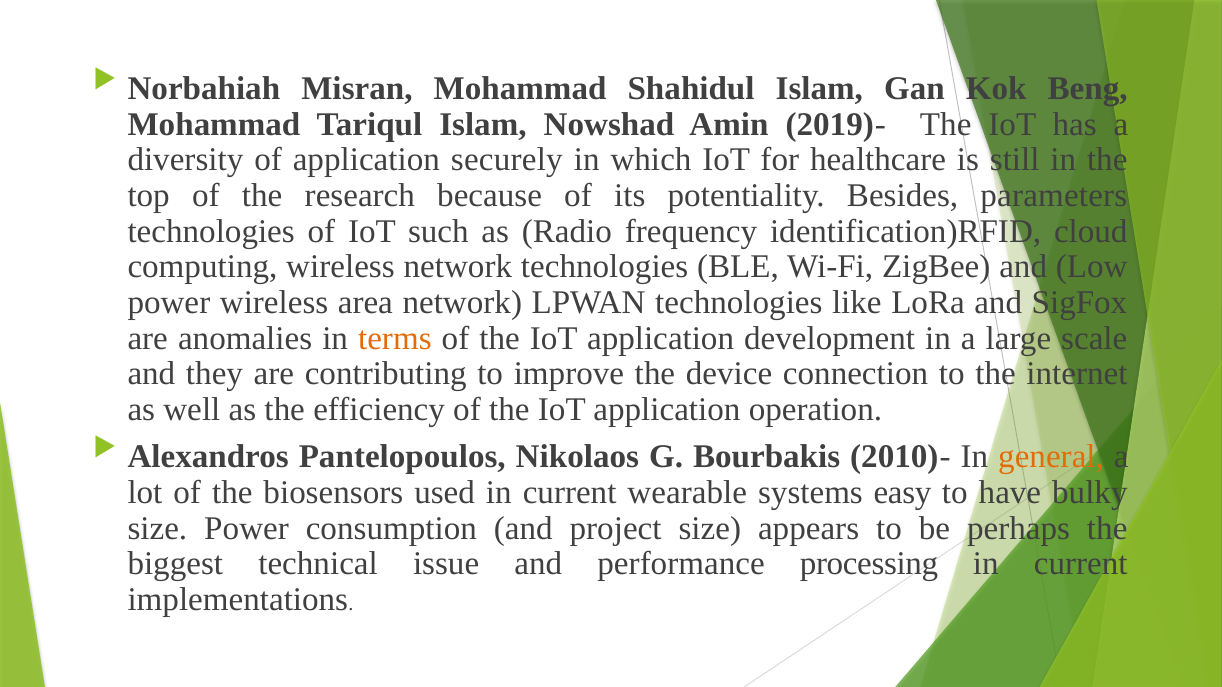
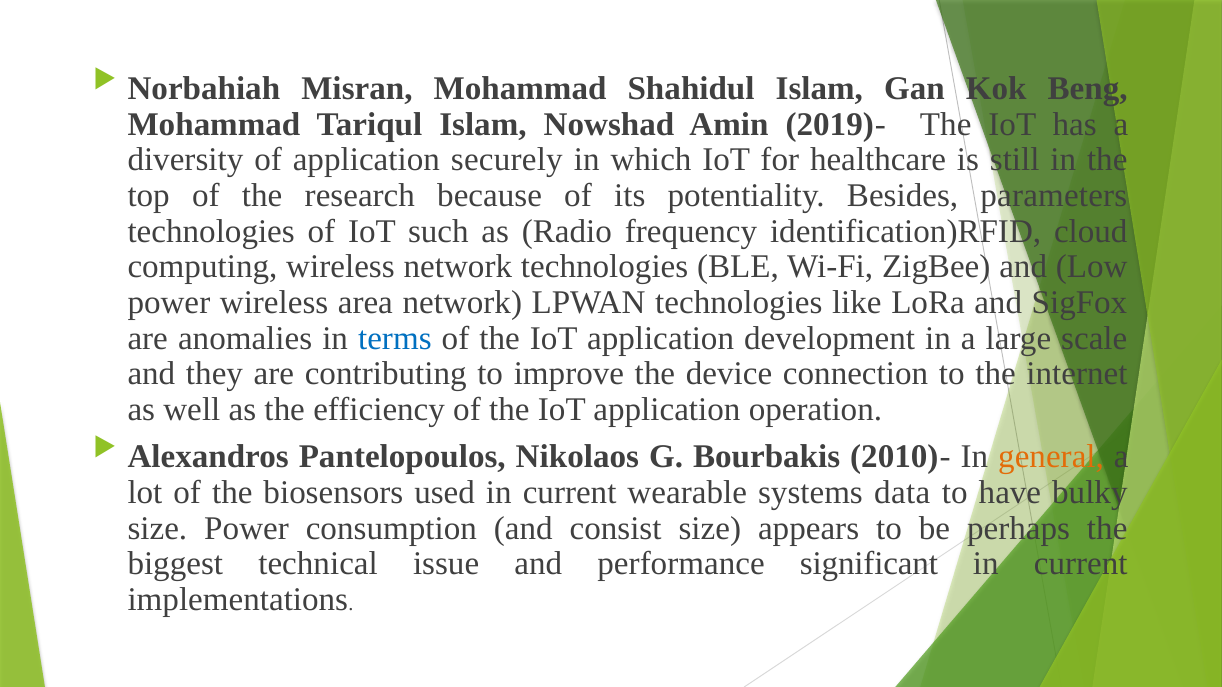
terms colour: orange -> blue
easy: easy -> data
project: project -> consist
processing: processing -> significant
